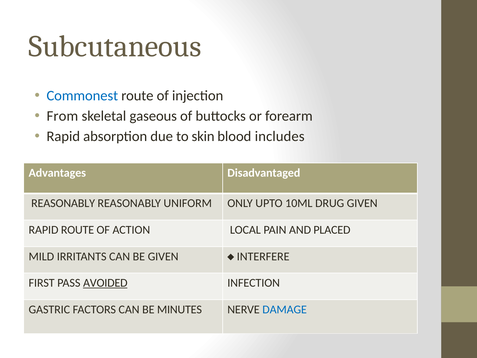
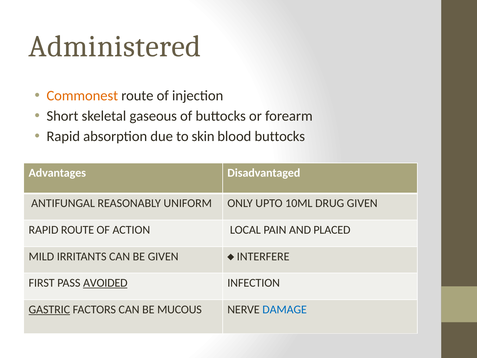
Subcutaneous: Subcutaneous -> Administered
Commonest colour: blue -> orange
From: From -> Short
blood includes: includes -> buttocks
REASONABLY at (63, 203): REASONABLY -> ANTIFUNGAL
GASTRIC underline: none -> present
MINUTES: MINUTES -> MUCOUS
